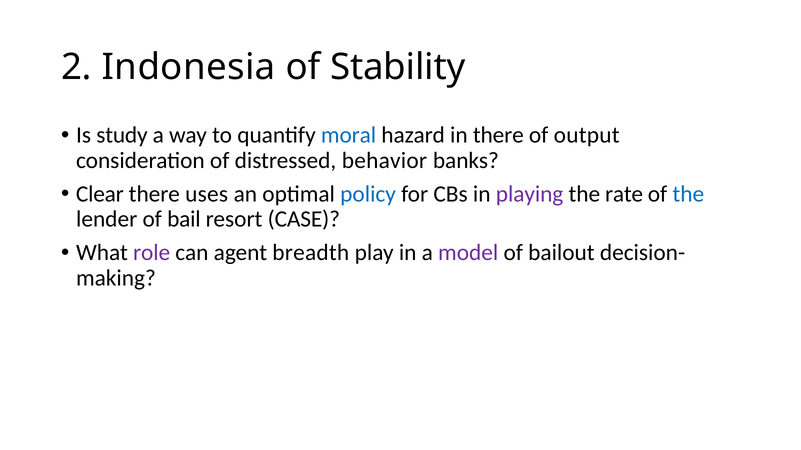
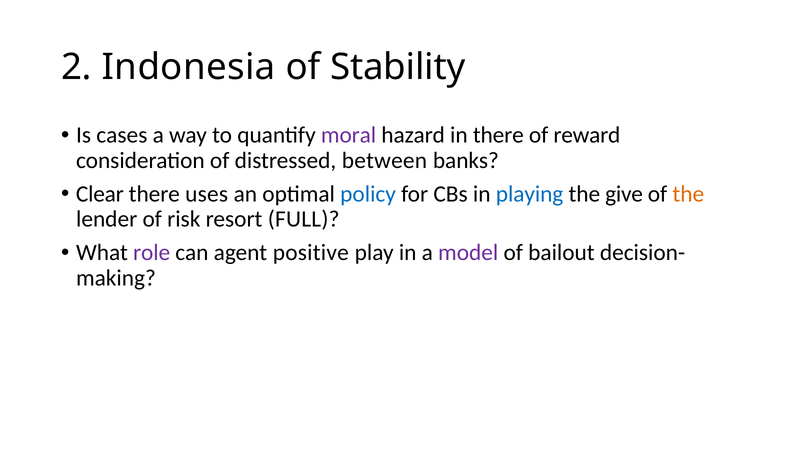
study: study -> cases
moral colour: blue -> purple
output: output -> reward
behavior: behavior -> between
playing colour: purple -> blue
rate: rate -> give
the at (688, 194) colour: blue -> orange
bail: bail -> risk
CASE: CASE -> FULL
breadth: breadth -> positive
